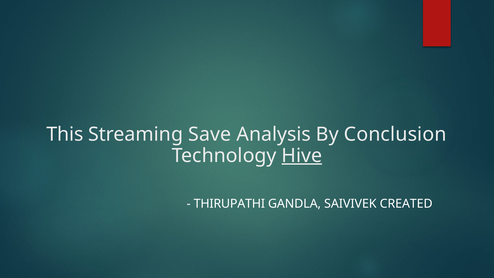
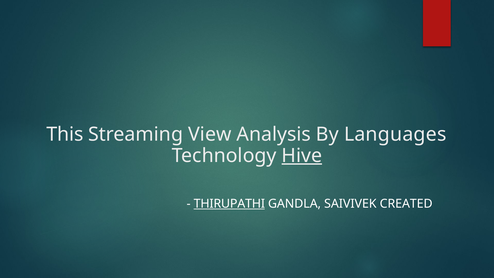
Save: Save -> View
Conclusion: Conclusion -> Languages
THIRUPATHI underline: none -> present
